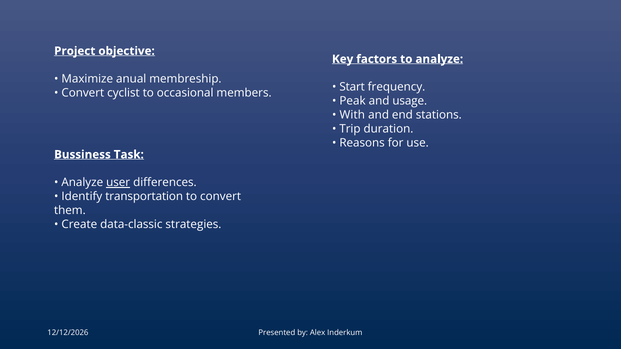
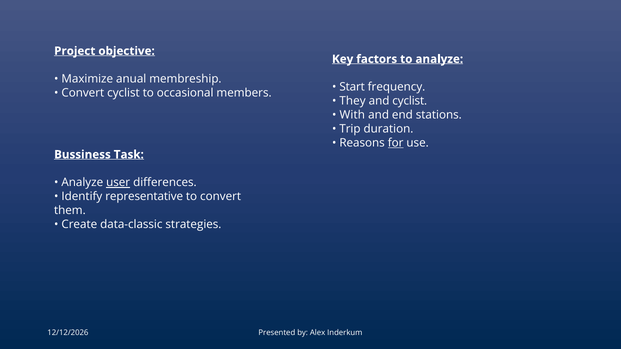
Peak: Peak -> They
and usage: usage -> cyclist
for underline: none -> present
transportation: transportation -> representative
